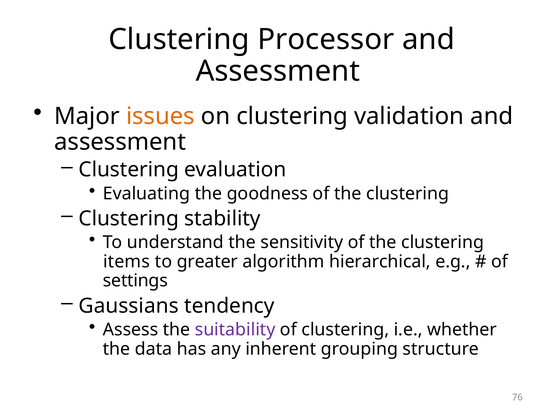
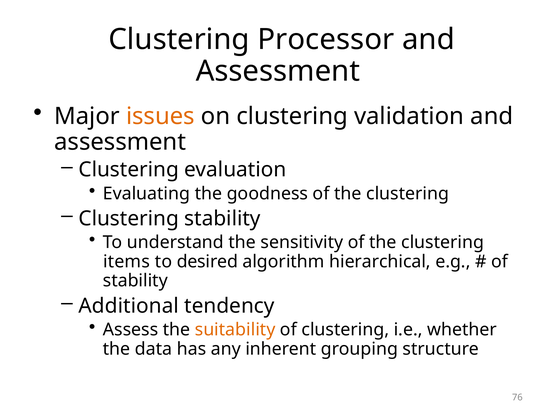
greater: greater -> desired
settings at (135, 281): settings -> stability
Gaussians: Gaussians -> Additional
suitability colour: purple -> orange
